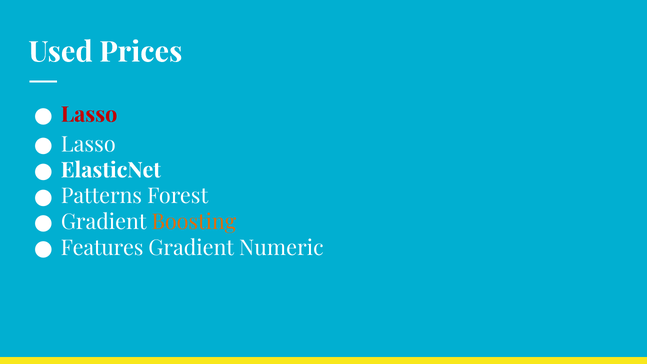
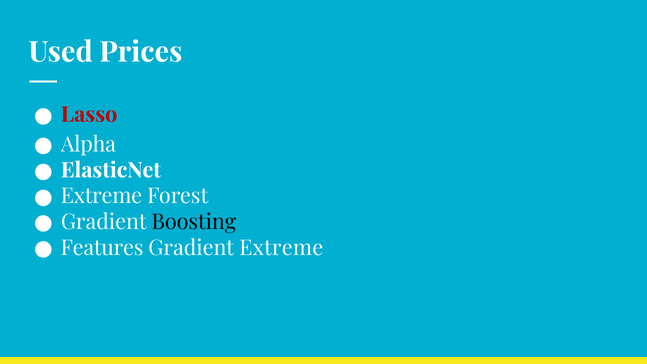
Lasso at (88, 144): Lasso -> Alpha
Patterns at (101, 196): Patterns -> Extreme
Boosting colour: orange -> black
Gradient Numeric: Numeric -> Extreme
